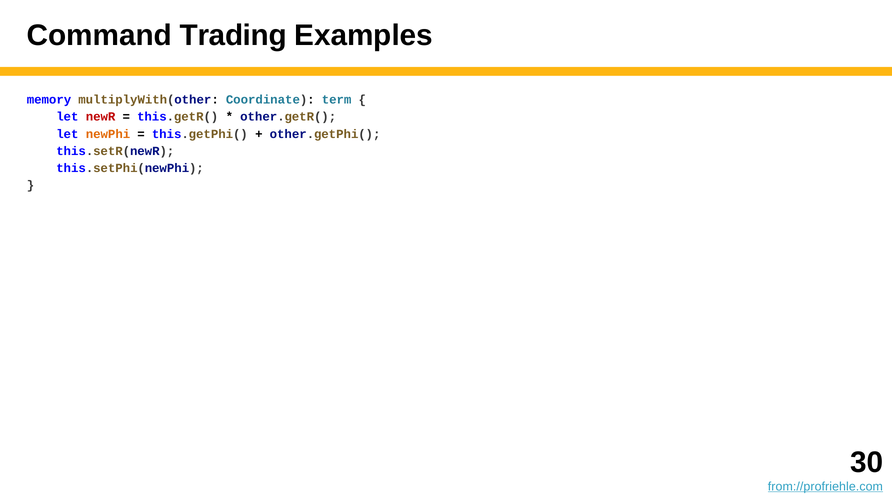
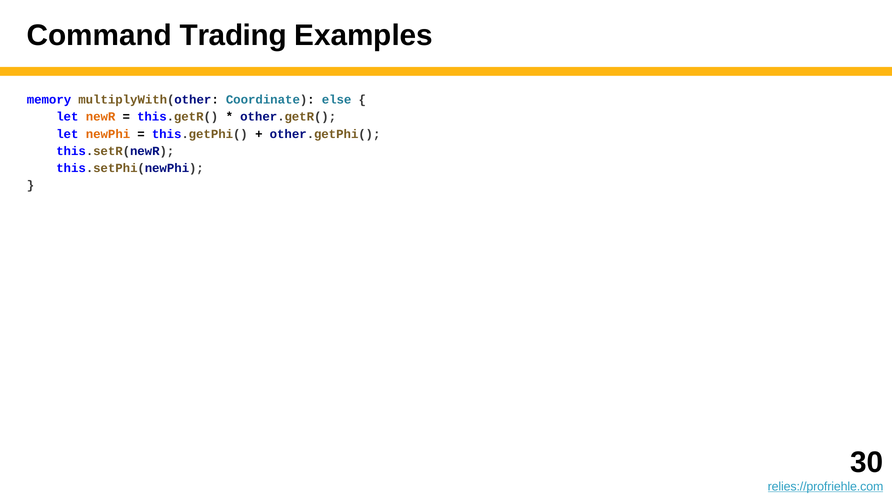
term: term -> else
newR colour: red -> orange
from://profriehle.com: from://profriehle.com -> relies://profriehle.com
